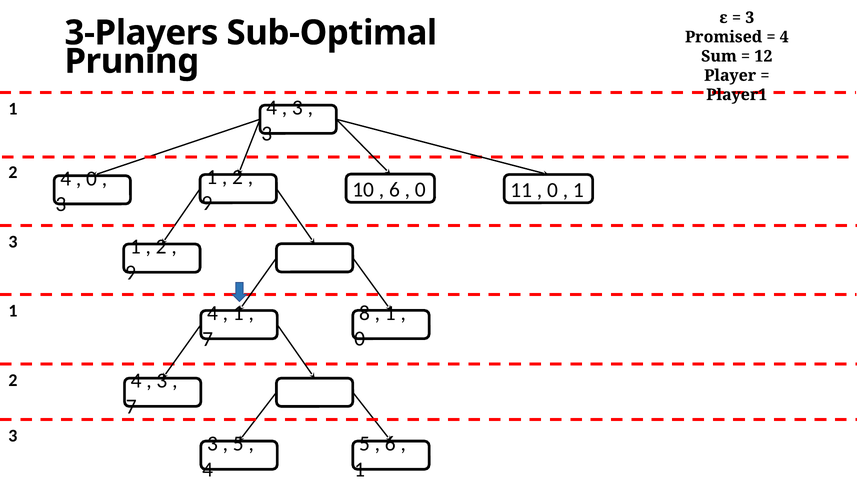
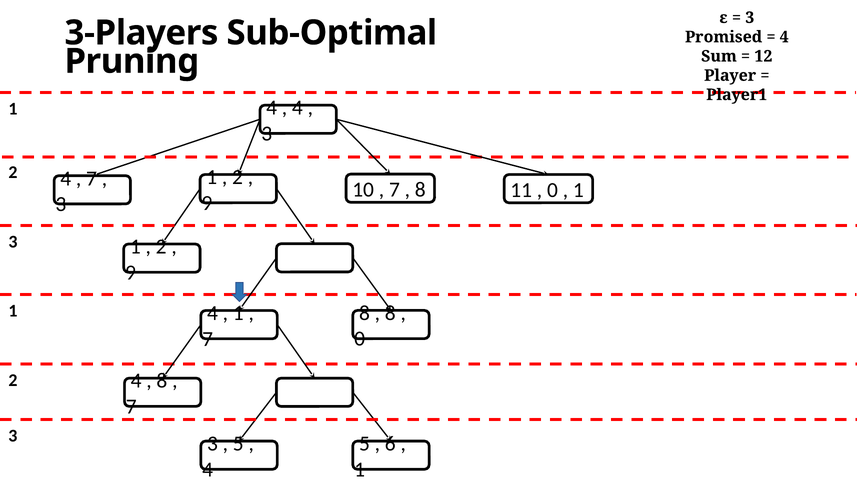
3 at (297, 108): 3 -> 4
0 at (92, 178): 0 -> 7
6 at (394, 190): 6 -> 7
0 at (420, 190): 0 -> 8
1 at (390, 313): 1 -> 8
3 at (162, 381): 3 -> 8
